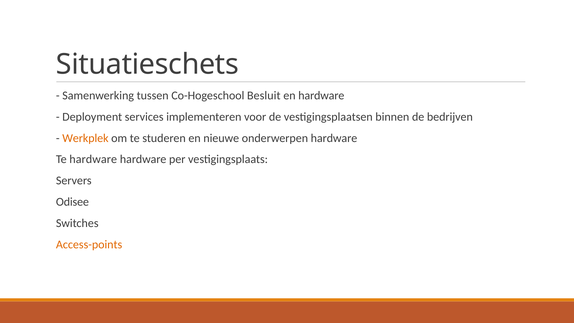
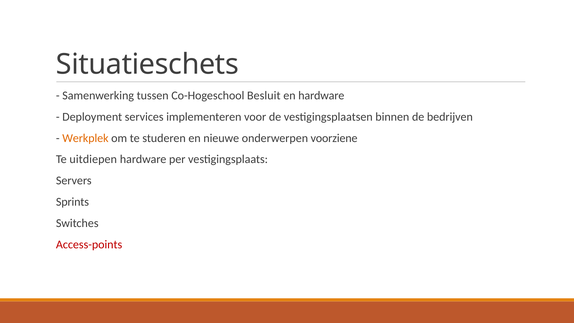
onderwerpen hardware: hardware -> voorziene
Te hardware: hardware -> uitdiepen
Odisee: Odisee -> Sprints
Access-points colour: orange -> red
